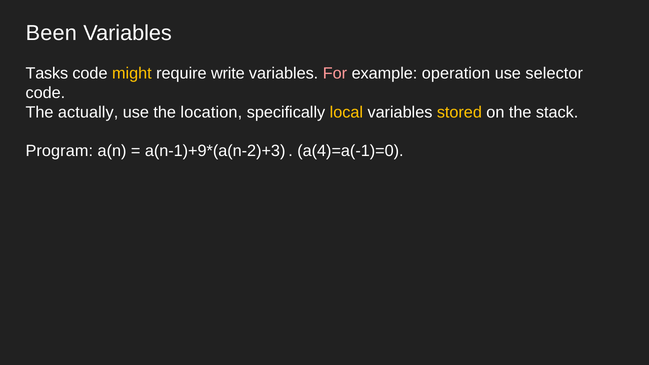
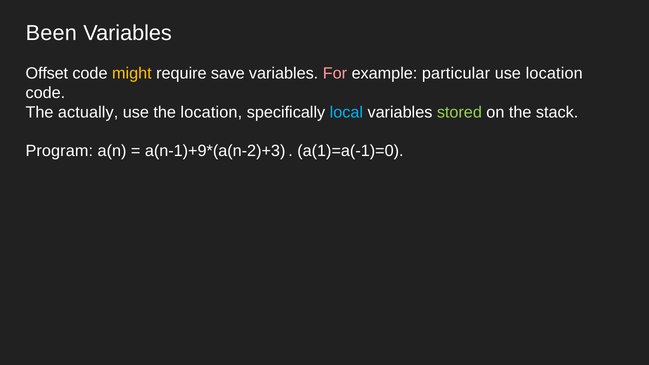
Tasks: Tasks -> Offset
write: write -> save
operation: operation -> particular
use selector: selector -> location
local colour: yellow -> light blue
stored colour: yellow -> light green
a(4)=a(-1)=0: a(4)=a(-1)=0 -> a(1)=a(-1)=0
